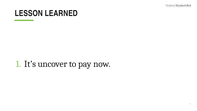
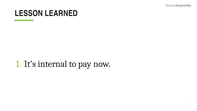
uncover: uncover -> internal
